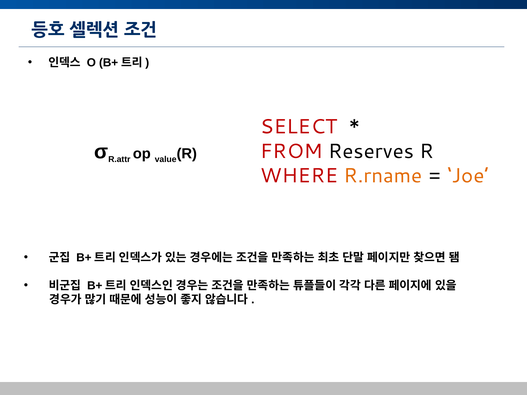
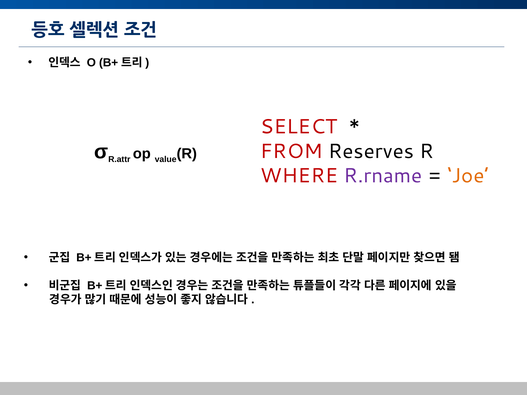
R.rname colour: orange -> purple
